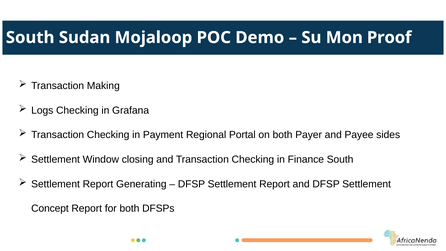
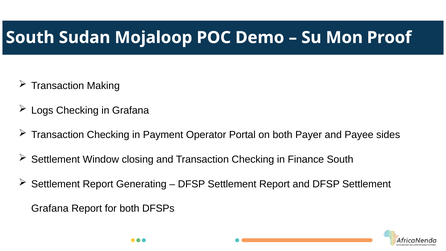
Regional: Regional -> Operator
Concept at (50, 208): Concept -> Grafana
